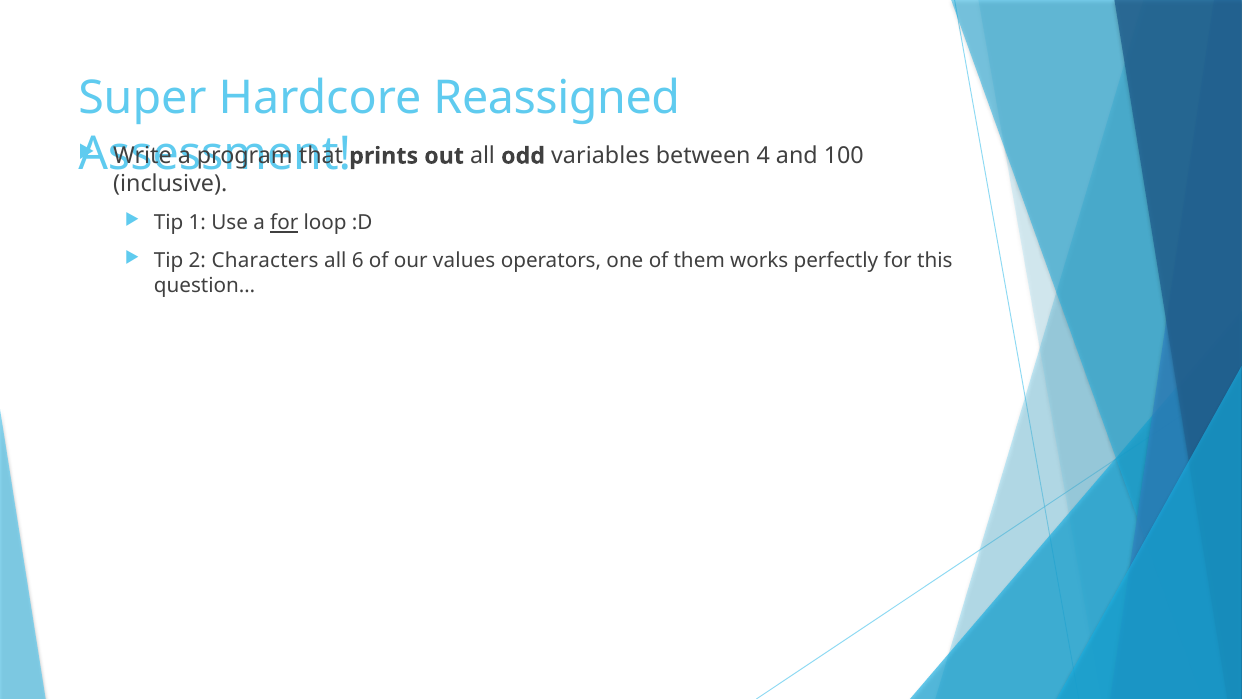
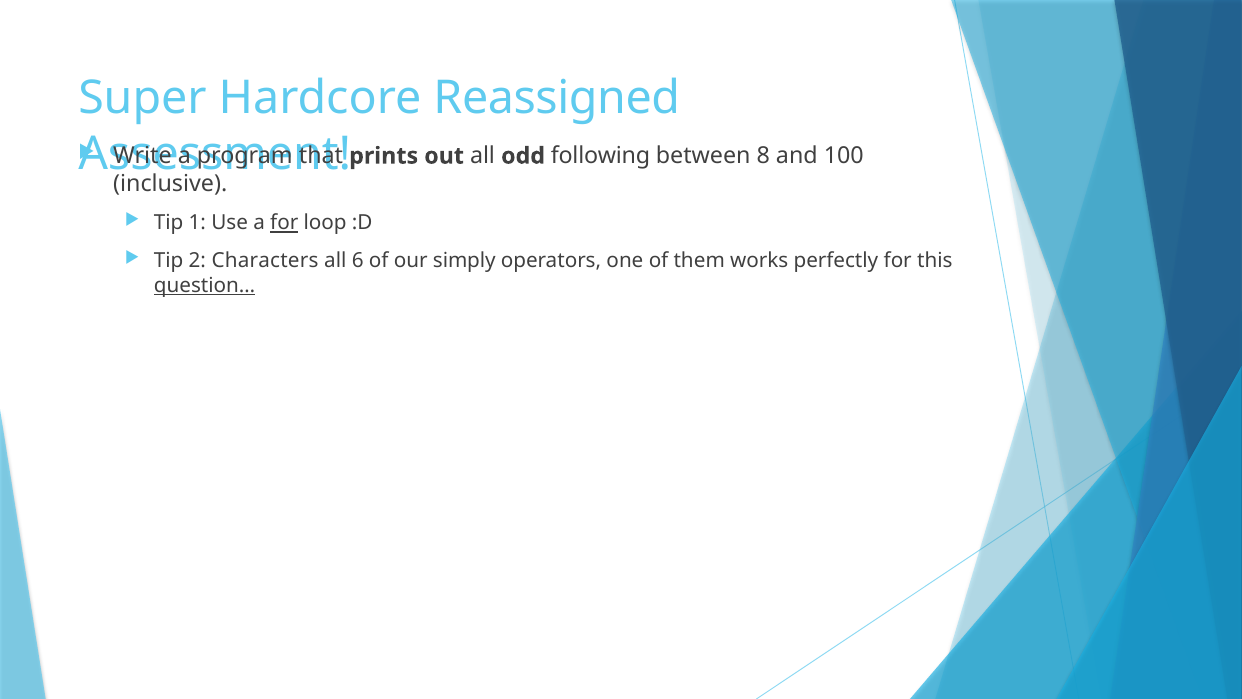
variables: variables -> following
4: 4 -> 8
values: values -> simply
question… underline: none -> present
